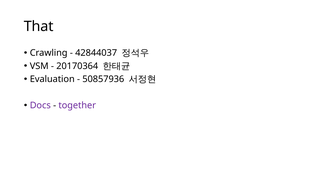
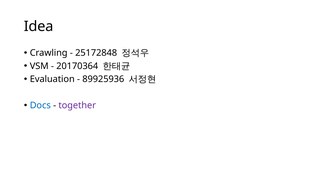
That: That -> Idea
42844037: 42844037 -> 25172848
50857936: 50857936 -> 89925936
Docs colour: purple -> blue
